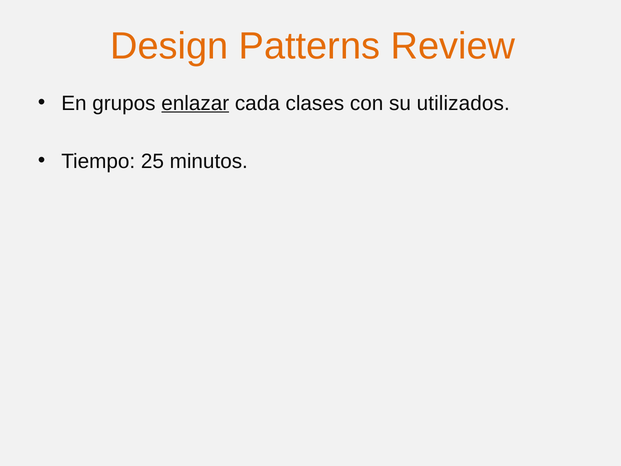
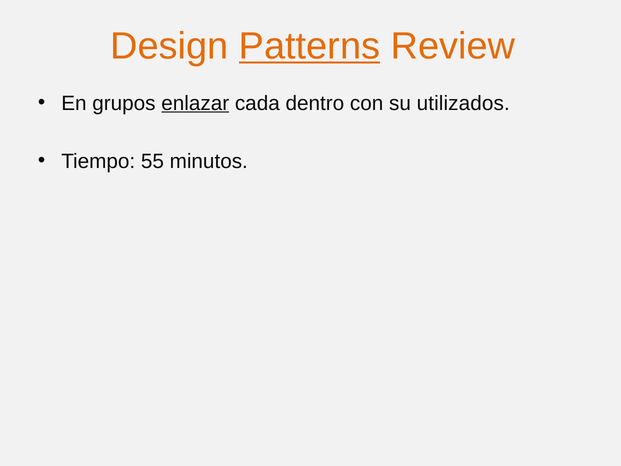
Patterns underline: none -> present
clases: clases -> dentro
25: 25 -> 55
